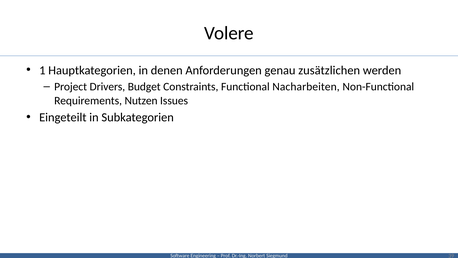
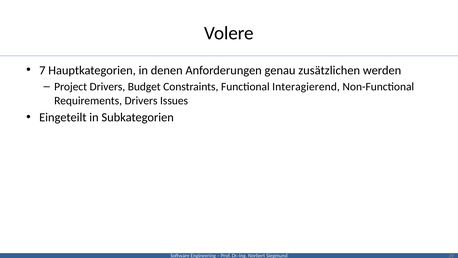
1: 1 -> 7
Nacharbeiten: Nacharbeiten -> Interagierend
Requirements Nutzen: Nutzen -> Drivers
